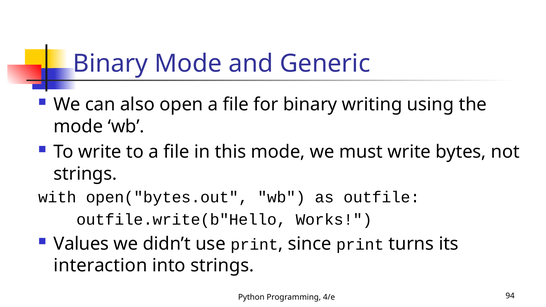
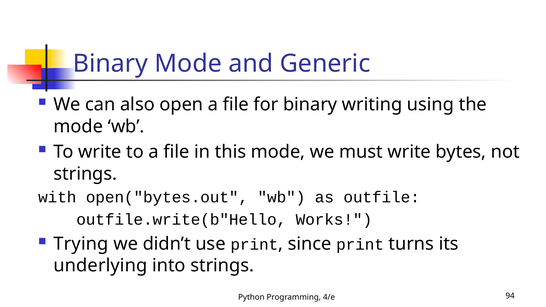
Values: Values -> Trying
interaction: interaction -> underlying
